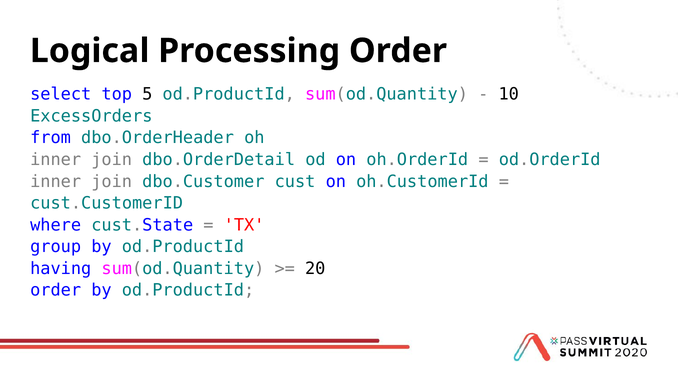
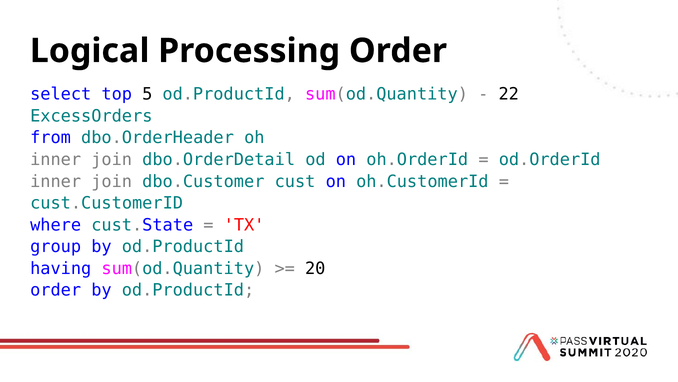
10: 10 -> 22
